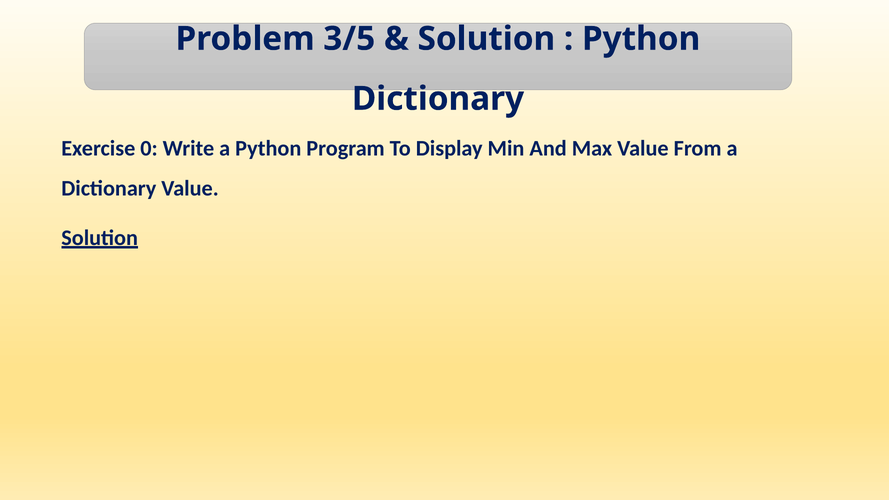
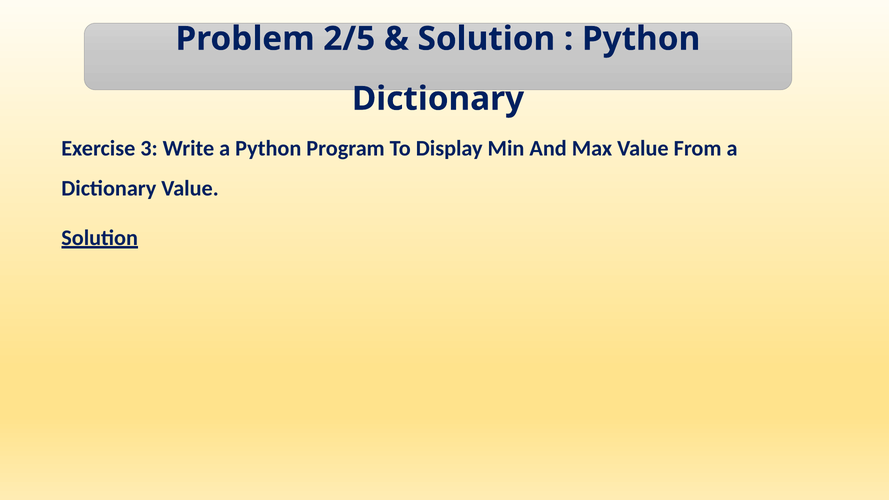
3/5: 3/5 -> 2/5
0: 0 -> 3
